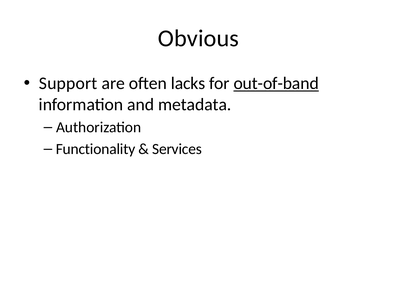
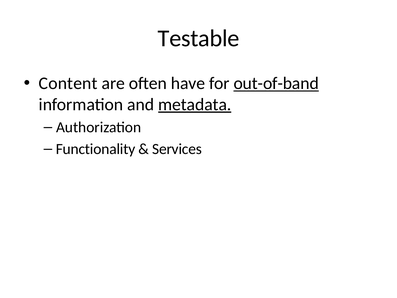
Obvious: Obvious -> Testable
Support: Support -> Content
lacks: lacks -> have
metadata underline: none -> present
